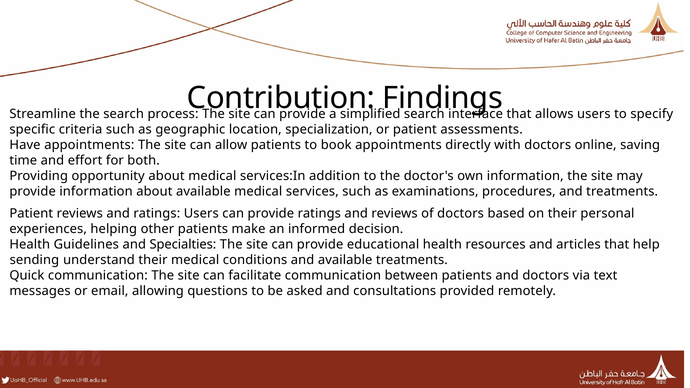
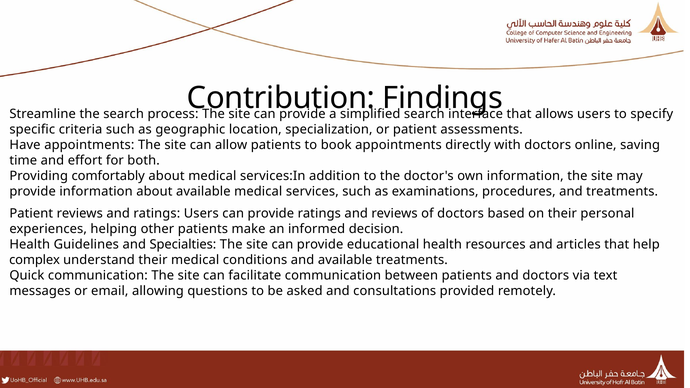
opportunity: opportunity -> comfortably
sending: sending -> complex
